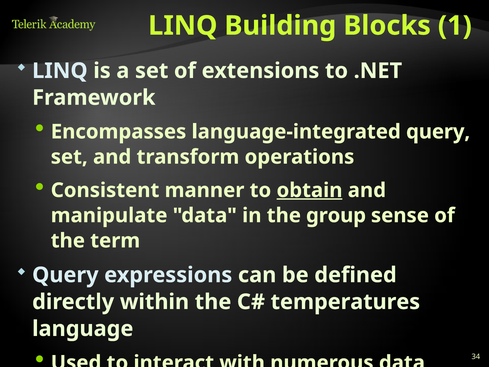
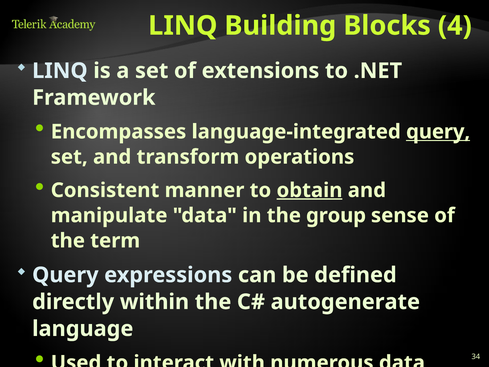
1: 1 -> 4
query at (438, 132) underline: none -> present
temperatures: temperatures -> autogenerate
